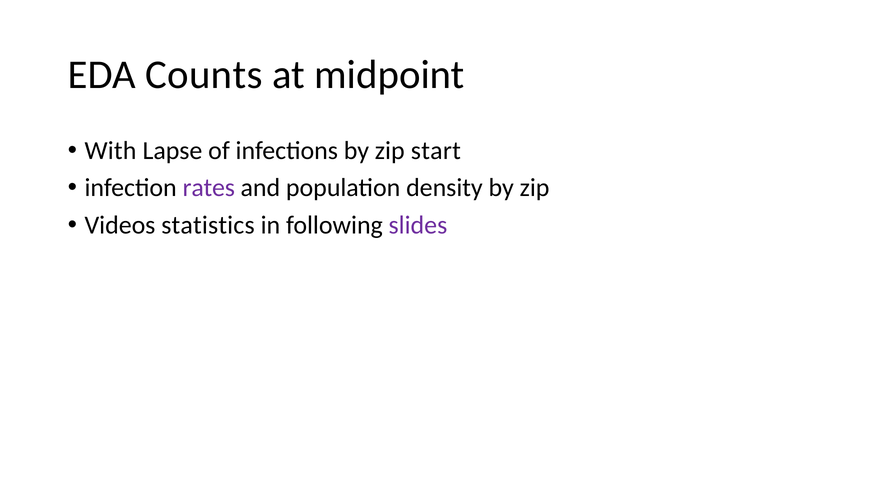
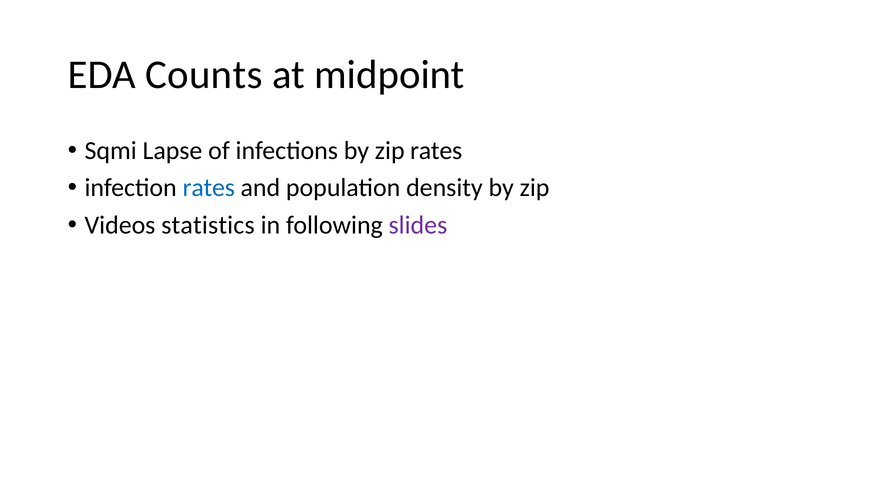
With: With -> Sqmi
zip start: start -> rates
rates at (209, 188) colour: purple -> blue
